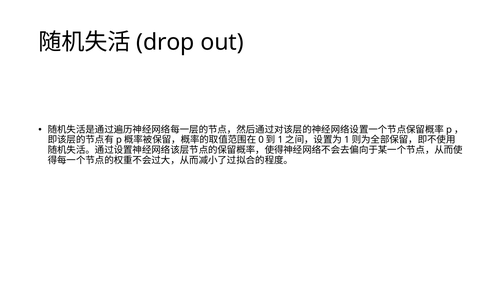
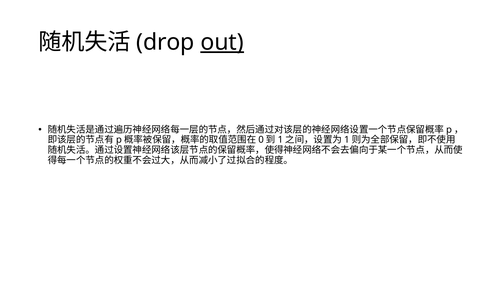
out underline: none -> present
